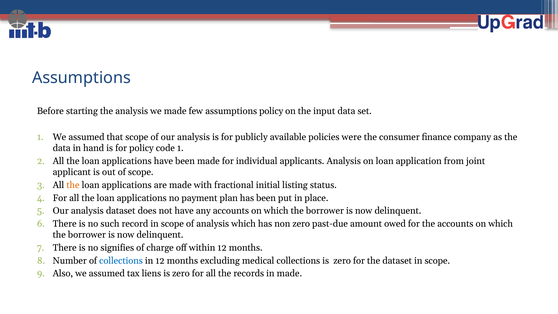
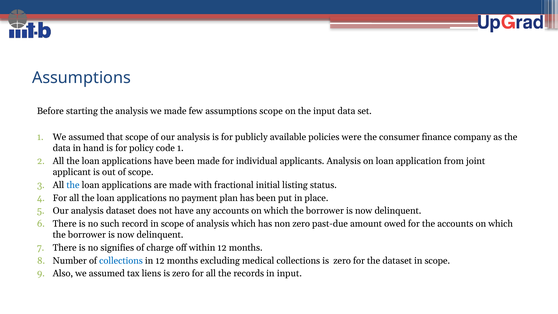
assumptions policy: policy -> scope
the at (73, 185) colour: orange -> blue
in made: made -> input
